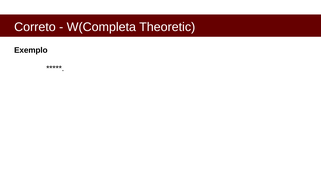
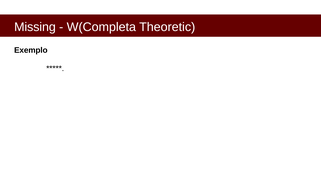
Correto: Correto -> Missing
